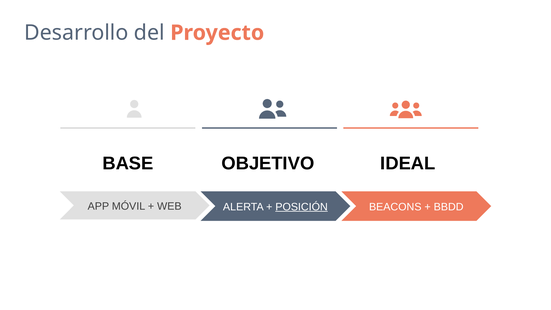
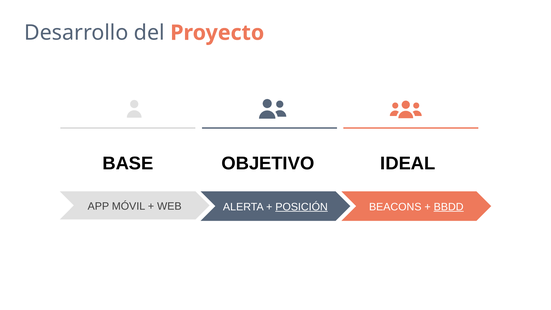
BBDD underline: none -> present
